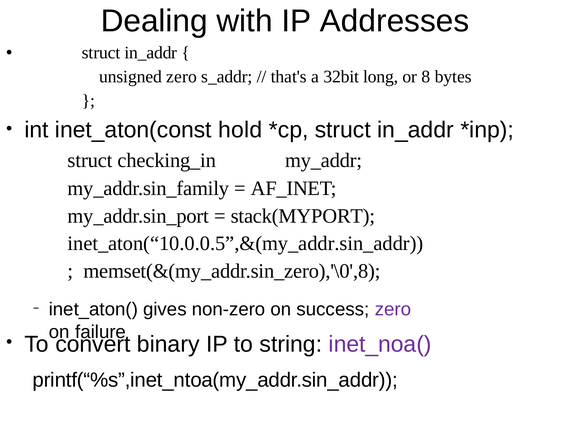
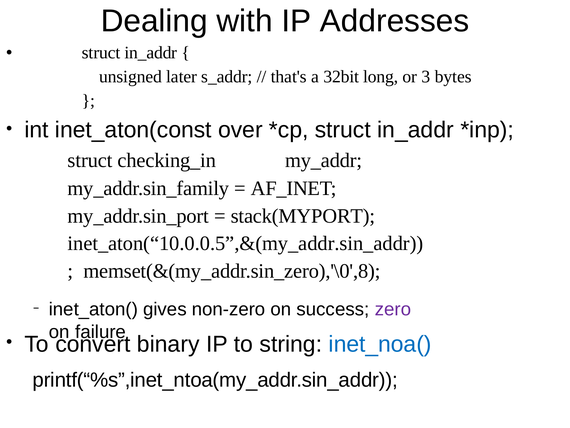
unsigned zero: zero -> later
8: 8 -> 3
hold: hold -> over
inet_noa( colour: purple -> blue
